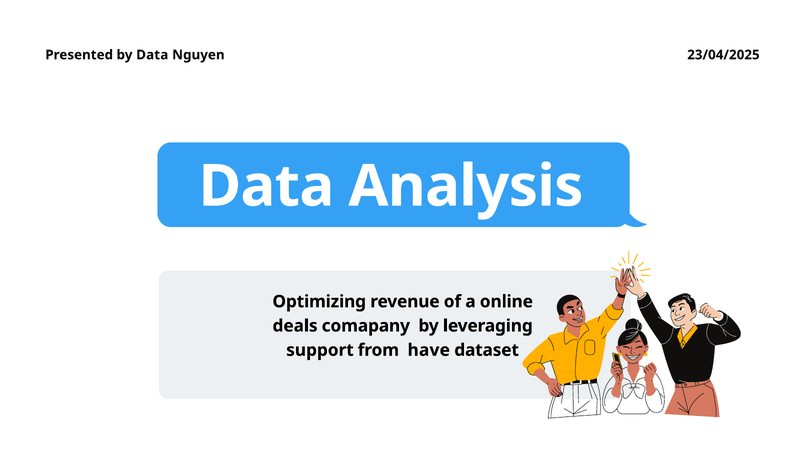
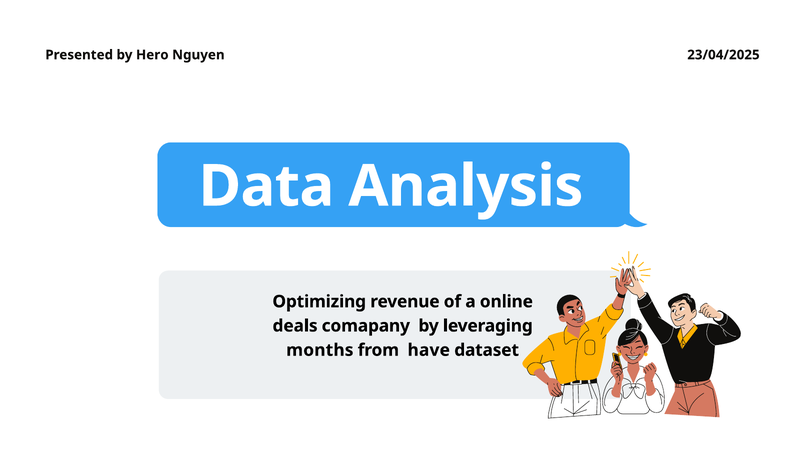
by Data: Data -> Hero
support: support -> months
